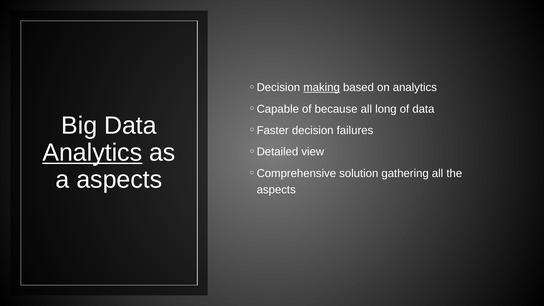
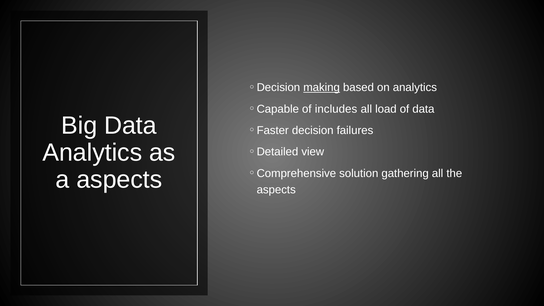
because: because -> includes
long: long -> load
Analytics at (92, 153) underline: present -> none
